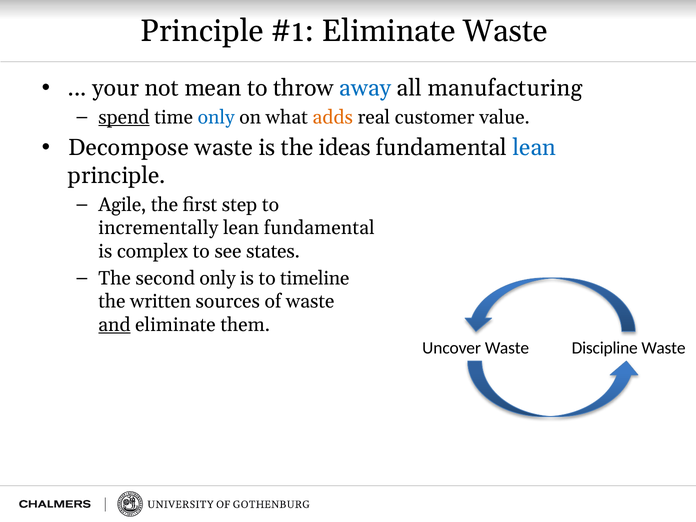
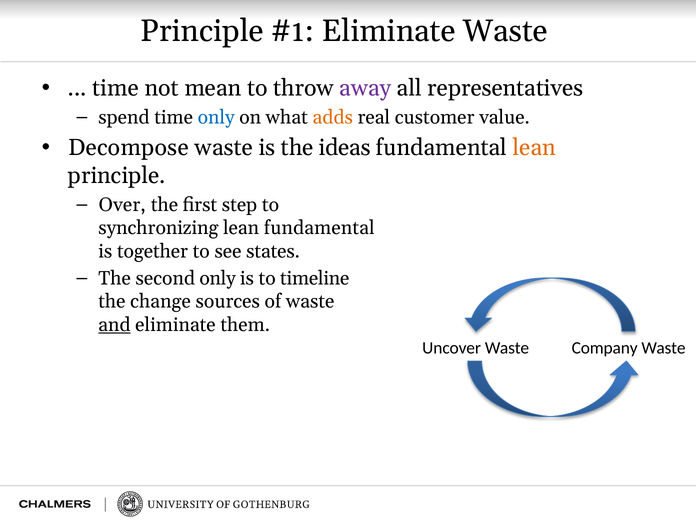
your at (116, 88): your -> time
away colour: blue -> purple
manufacturing: manufacturing -> representatives
spend underline: present -> none
lean at (534, 148) colour: blue -> orange
Agile: Agile -> Over
incrementally: incrementally -> synchronizing
complex: complex -> together
written: written -> change
Discipline: Discipline -> Company
